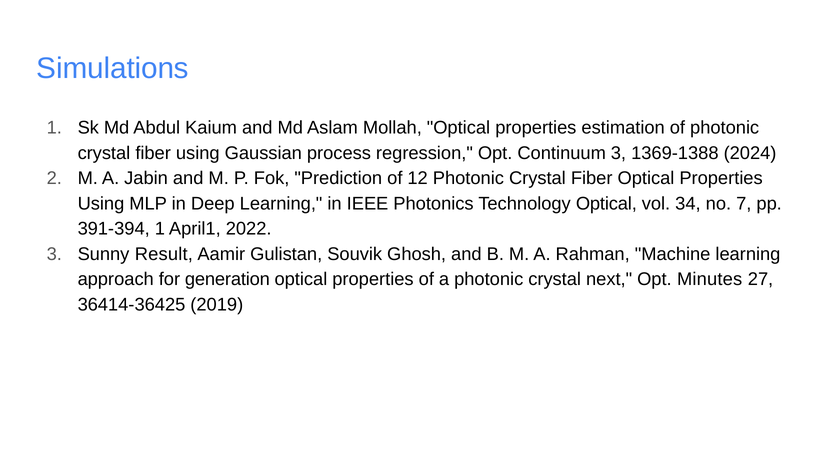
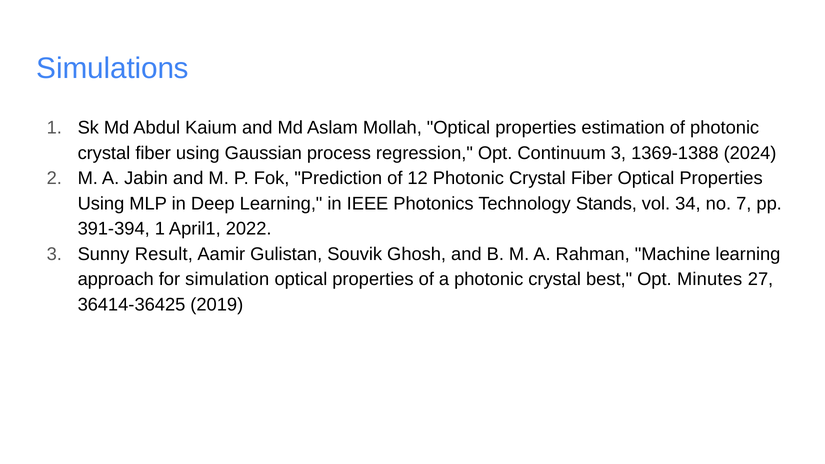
Technology Optical: Optical -> Stands
generation: generation -> simulation
next: next -> best
